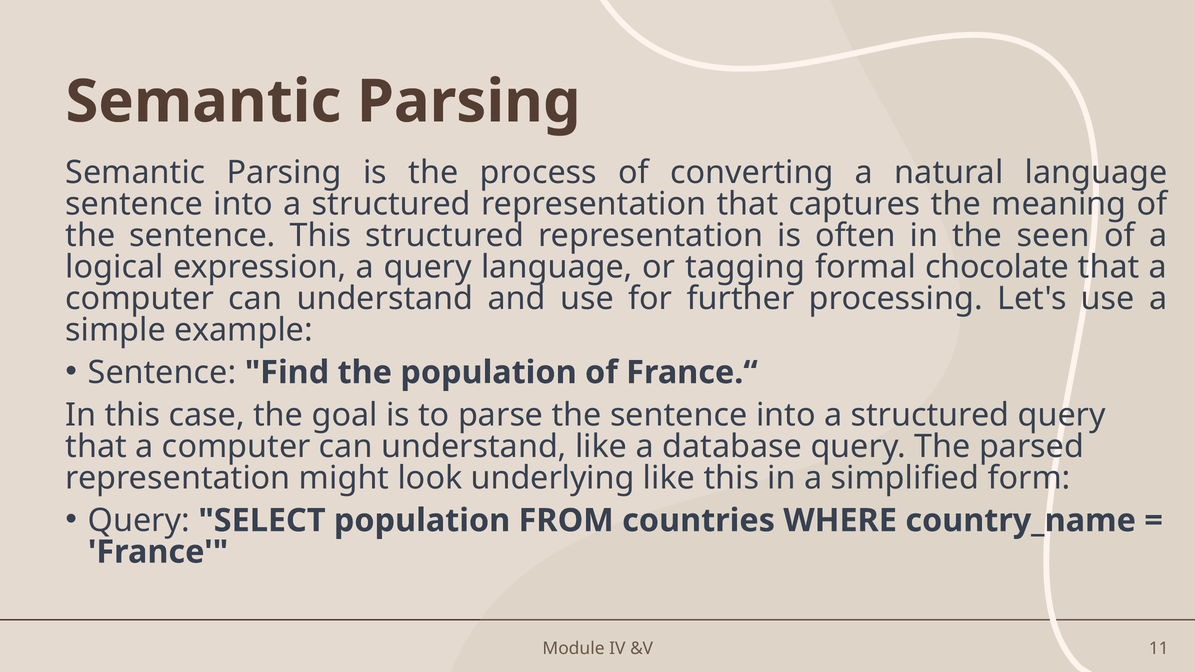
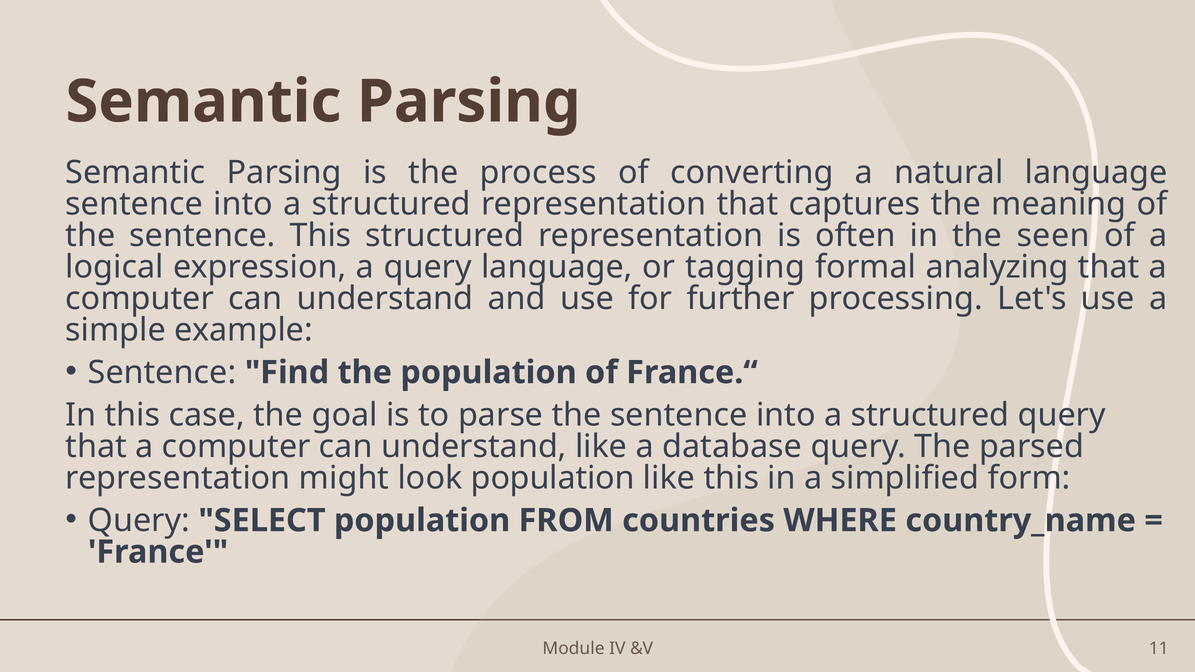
chocolate: chocolate -> analyzing
look underlying: underlying -> population
